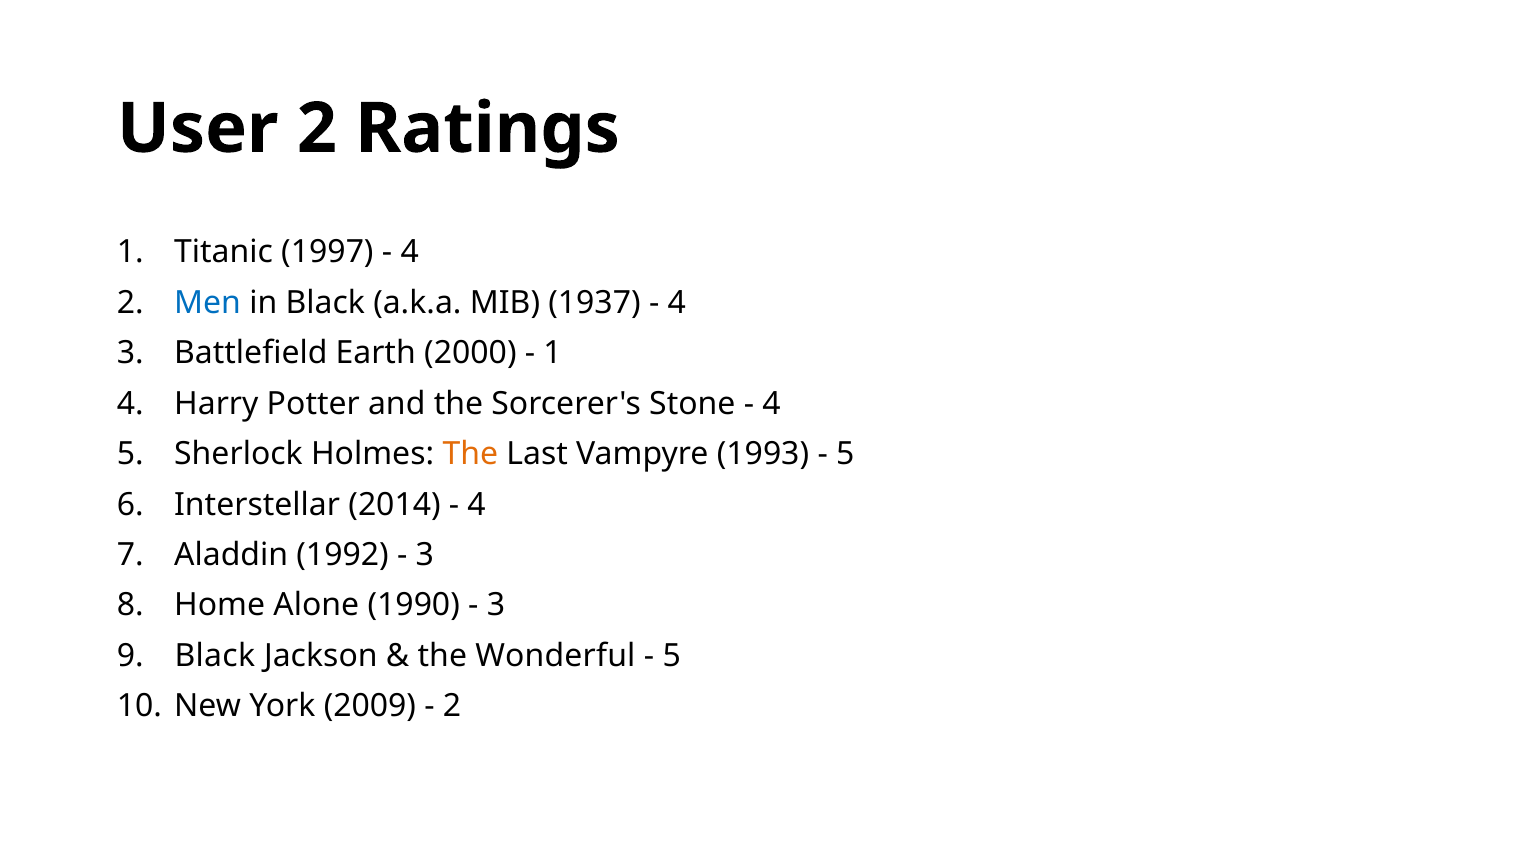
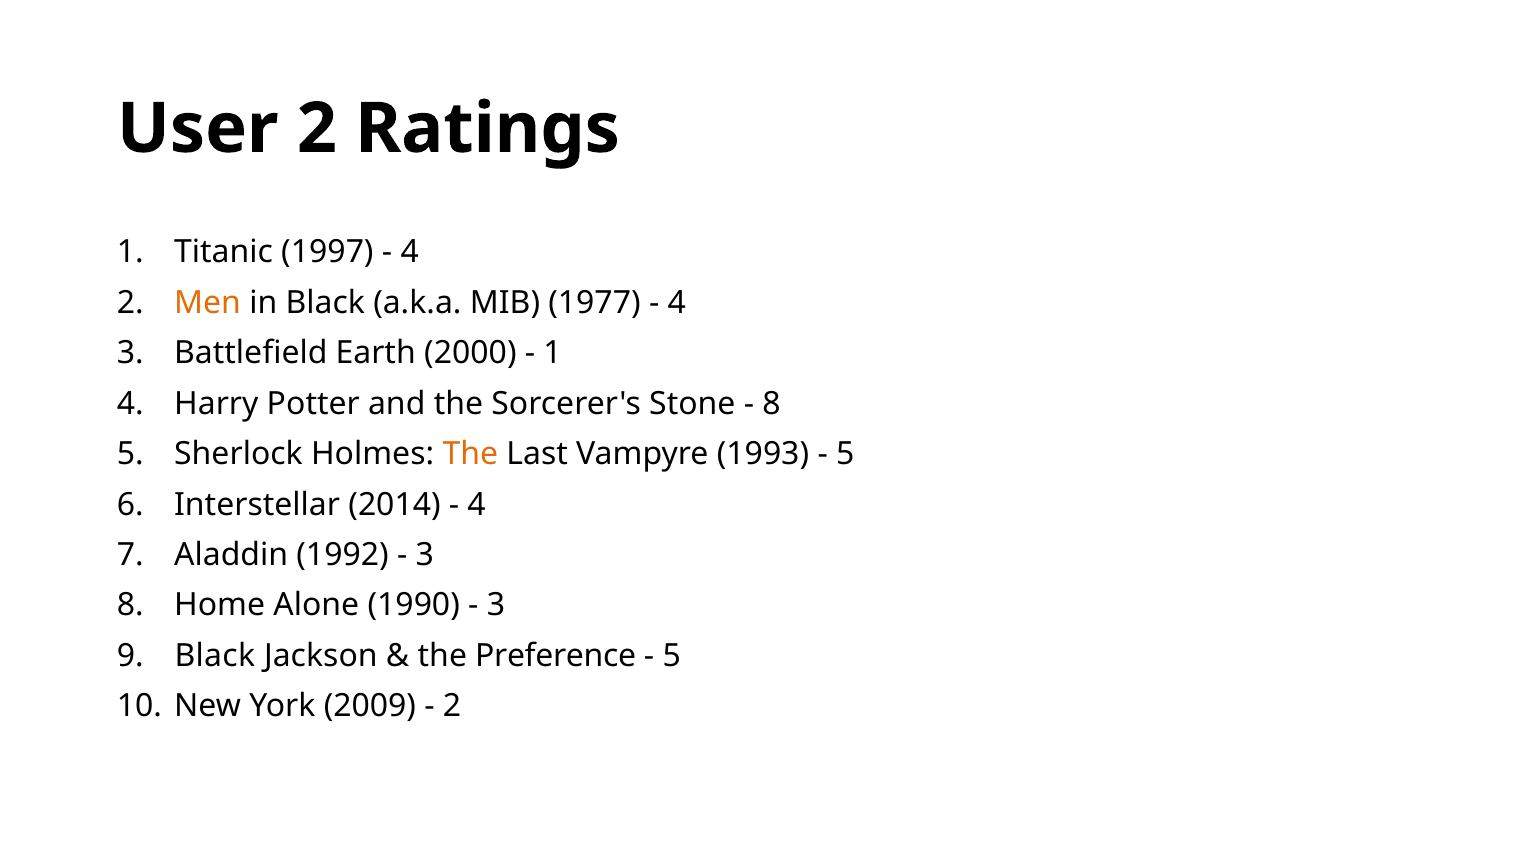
Men colour: blue -> orange
1937: 1937 -> 1977
4 at (772, 404): 4 -> 8
Wonderful: Wonderful -> Preference
